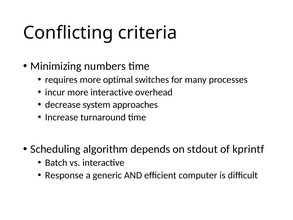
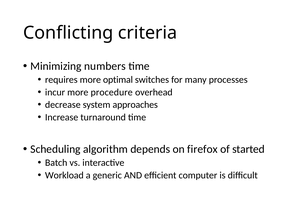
more interactive: interactive -> procedure
stdout: stdout -> firefox
kprintf: kprintf -> started
Response: Response -> Workload
